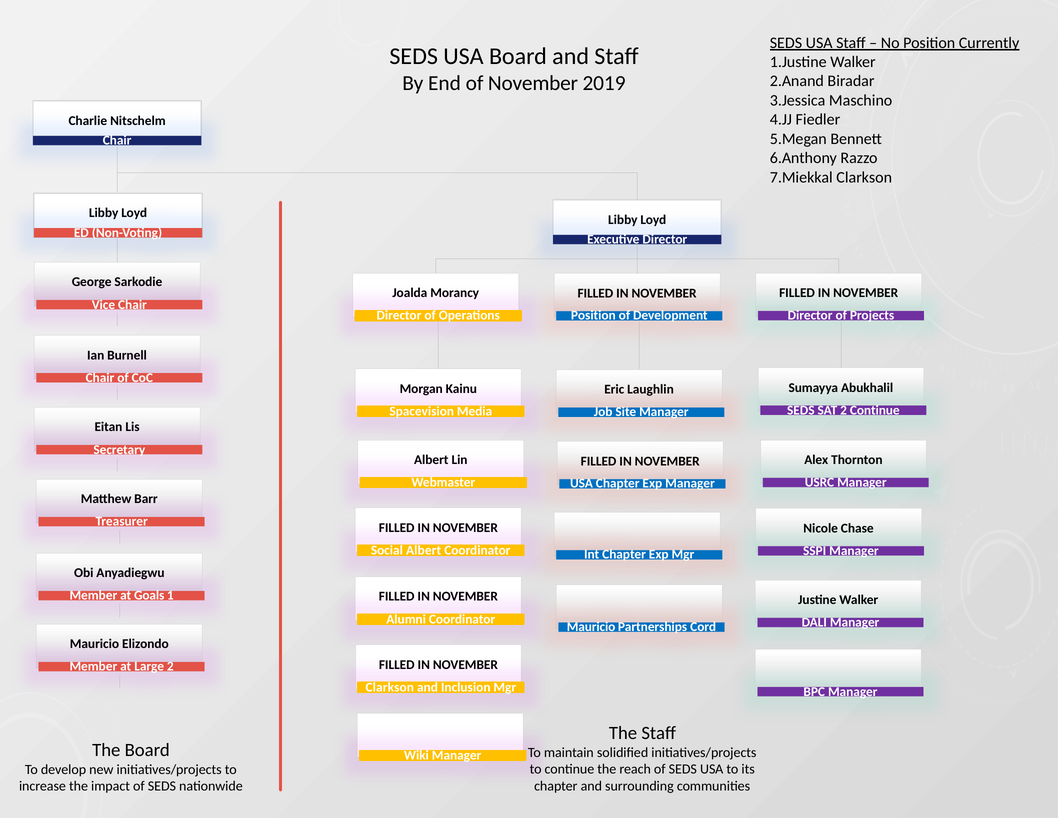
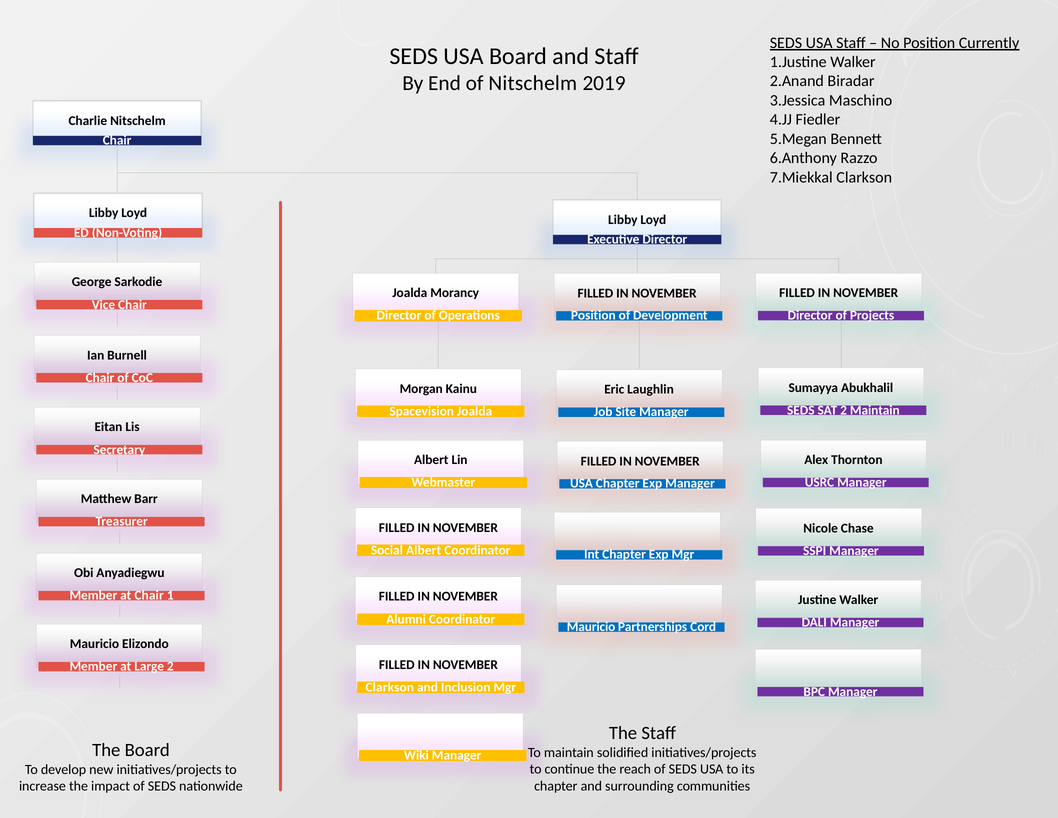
of November: November -> Nitschelm
2 Continue: Continue -> Maintain
Spacevision Media: Media -> Joalda
at Goals: Goals -> Chair
